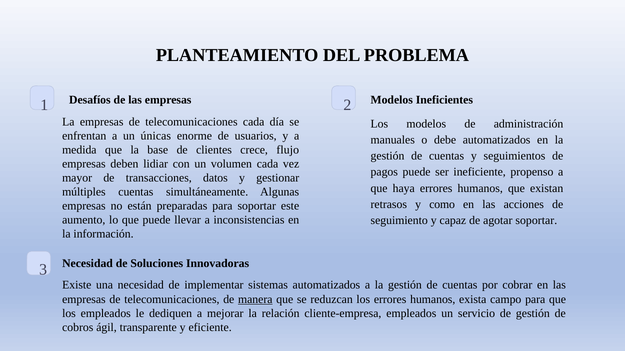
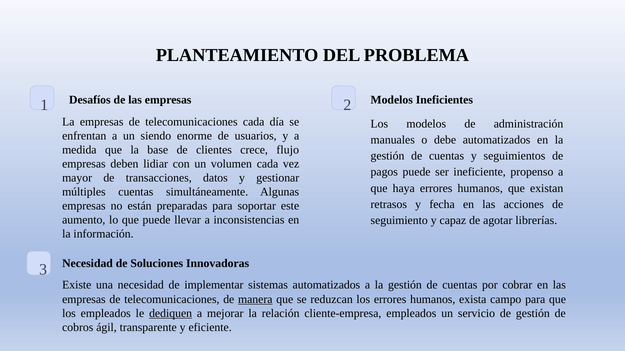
únicas: únicas -> siendo
como: como -> fecha
agotar soportar: soportar -> librerías
dediquen underline: none -> present
